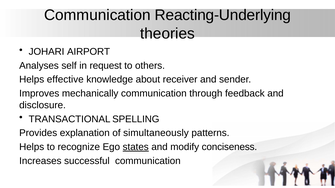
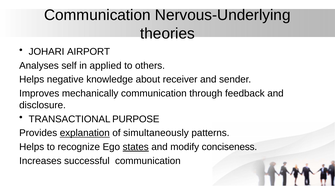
Reacting-Underlying: Reacting-Underlying -> Nervous-Underlying
request: request -> applied
effective: effective -> negative
SPELLING: SPELLING -> PURPOSE
explanation underline: none -> present
